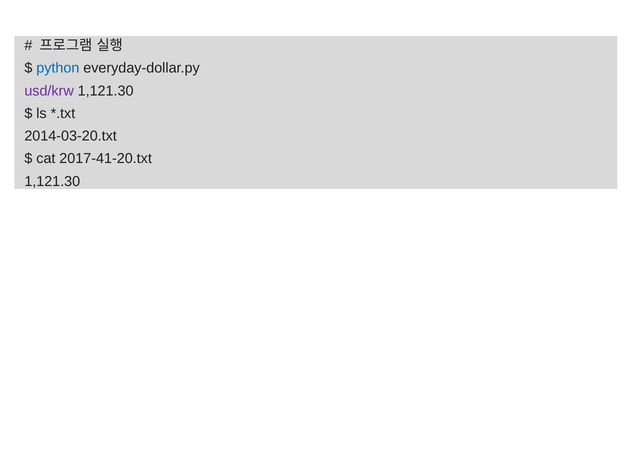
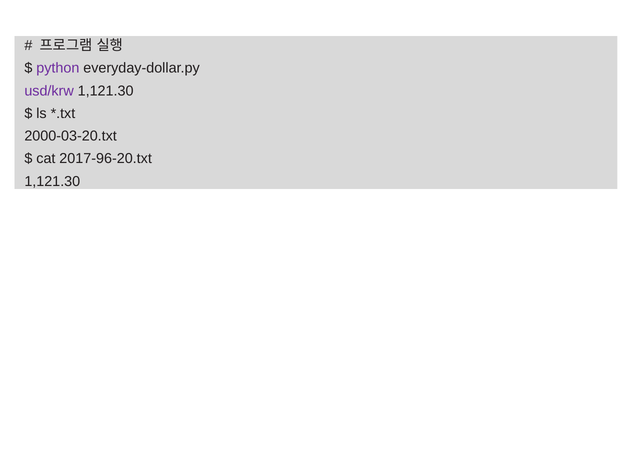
python colour: blue -> purple
2014-03-20.txt: 2014-03-20.txt -> 2000-03-20.txt
2017-41-20.txt: 2017-41-20.txt -> 2017-96-20.txt
